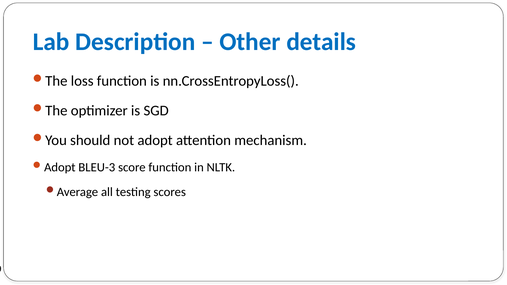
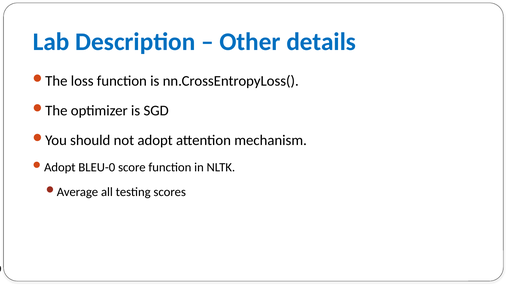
BLEU-3: BLEU-3 -> BLEU-0
